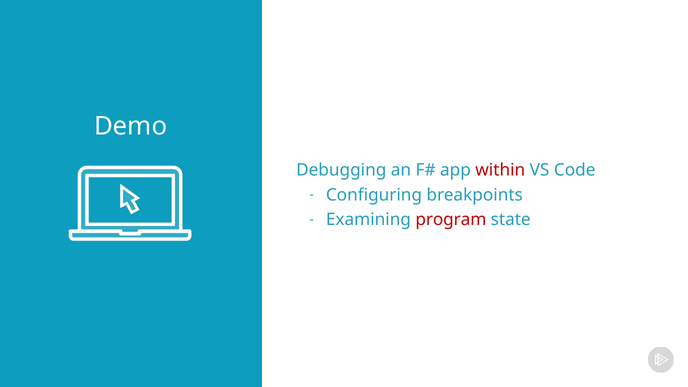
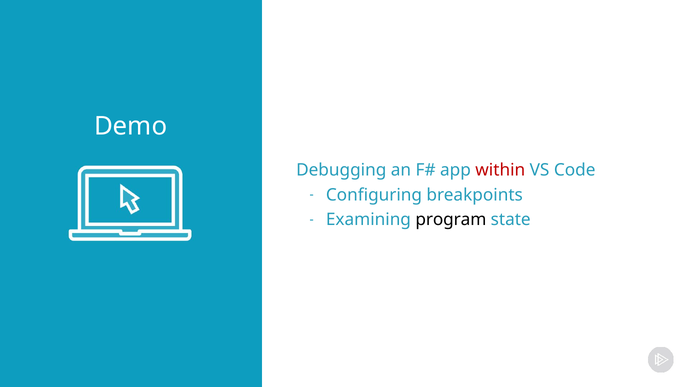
program colour: red -> black
